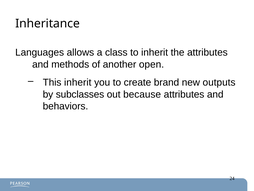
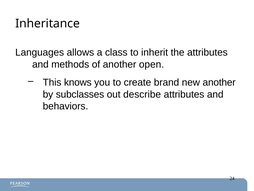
This inherit: inherit -> knows
new outputs: outputs -> another
because: because -> describe
